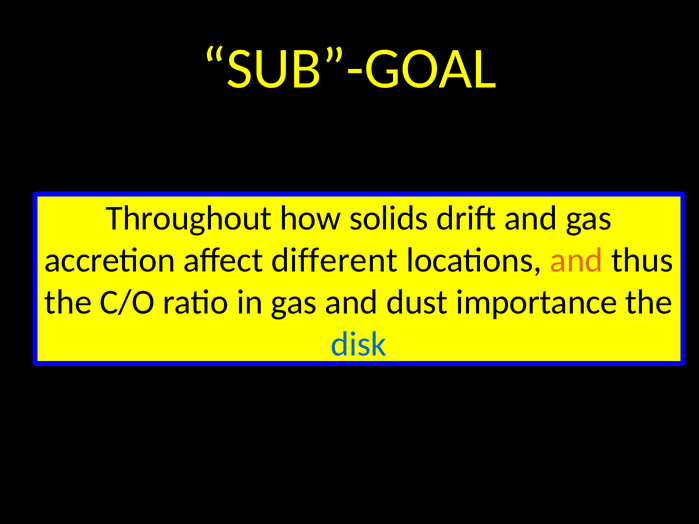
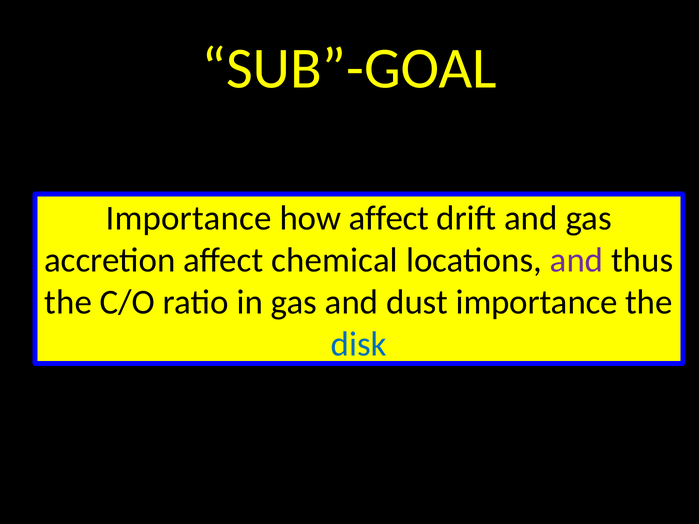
Throughout at (189, 218): Throughout -> Importance
how solids: solids -> affect
different: different -> chemical
and at (577, 260) colour: orange -> purple
